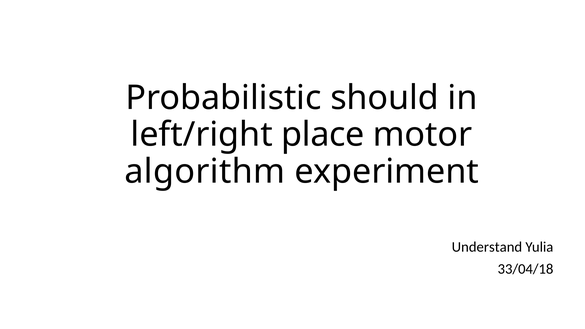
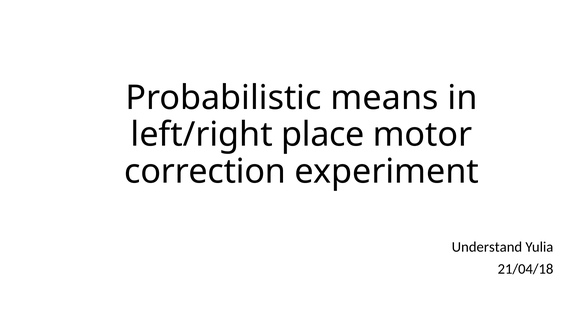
should: should -> means
algorithm: algorithm -> correction
33/04/18: 33/04/18 -> 21/04/18
